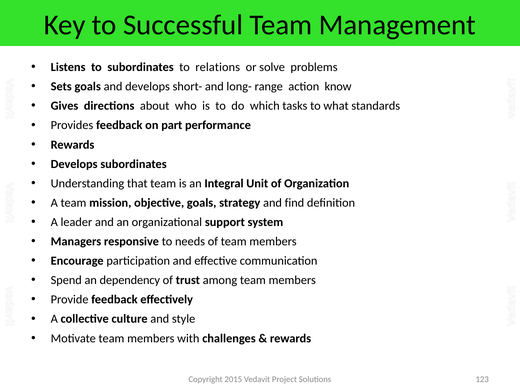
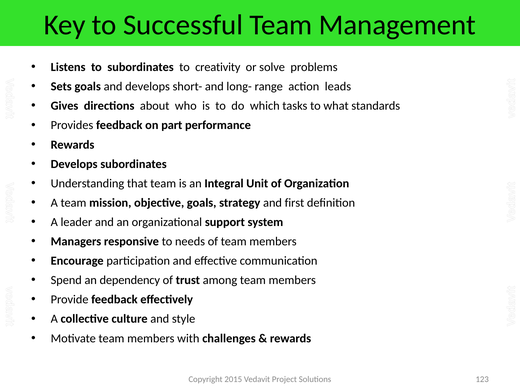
relations: relations -> creativity
know: know -> leads
find: find -> first
